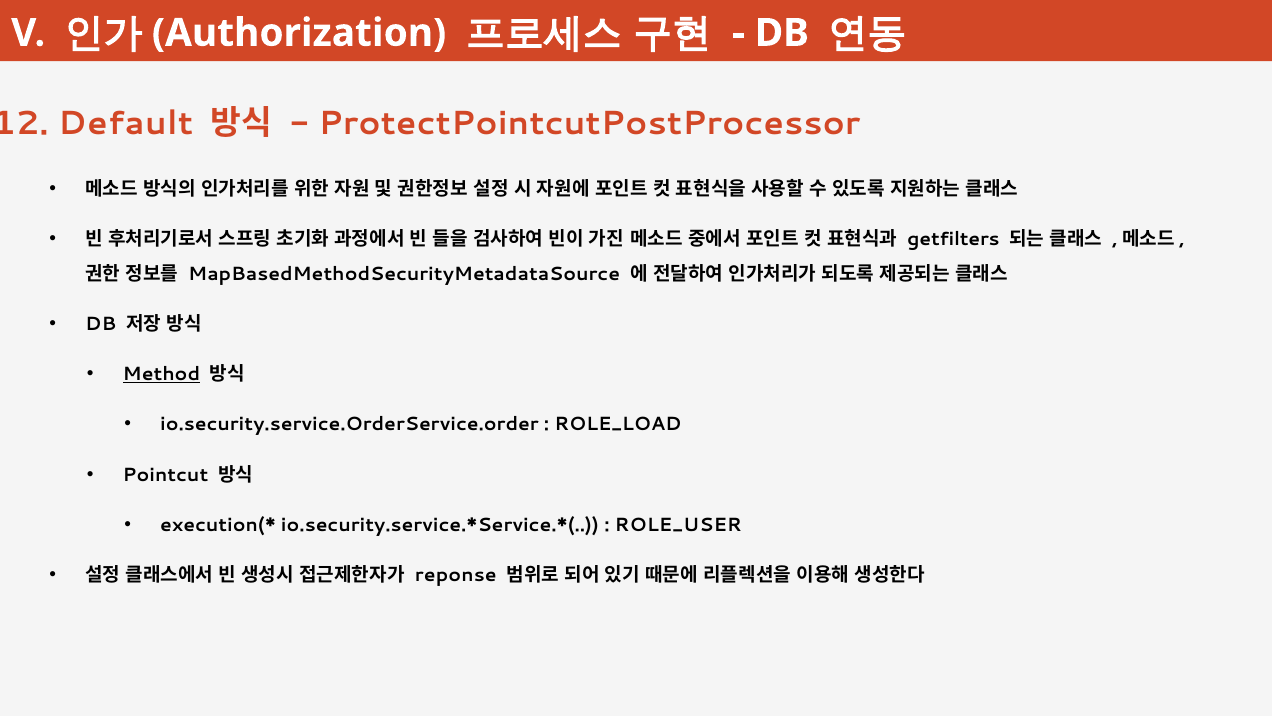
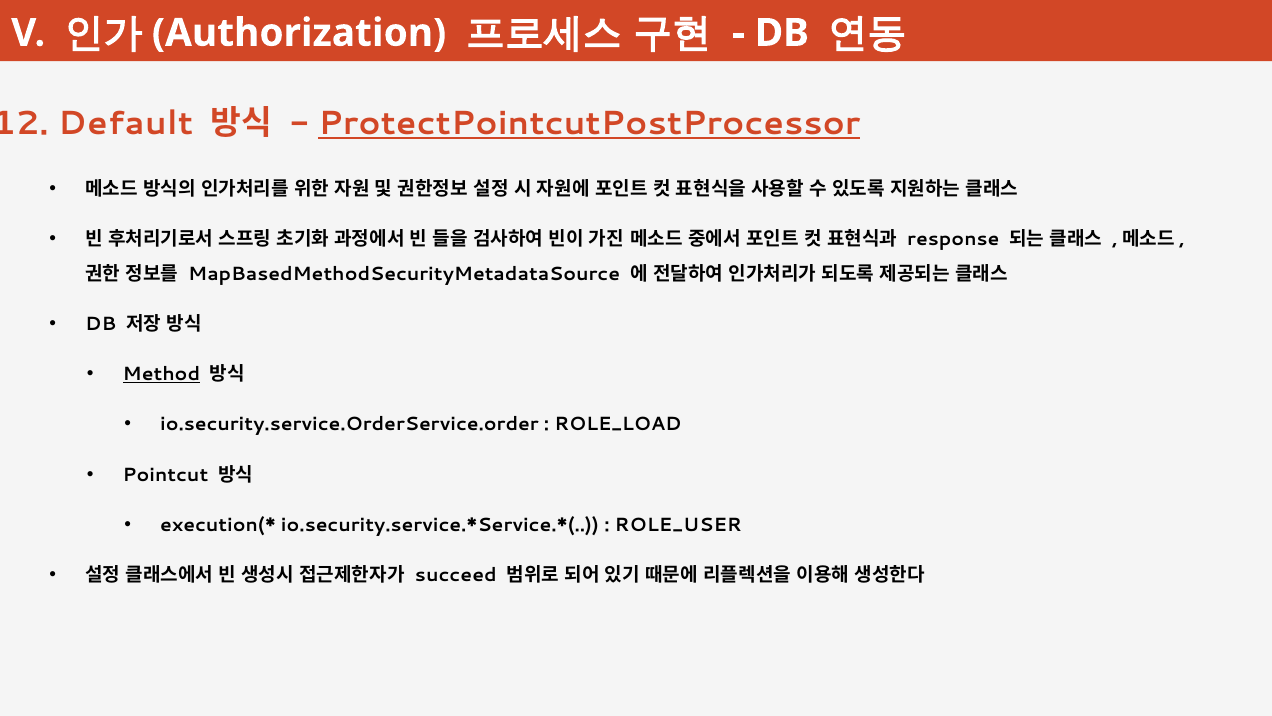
ProtectPointcutPostProcessor underline: none -> present
getfilters: getfilters -> response
reponse: reponse -> succeed
